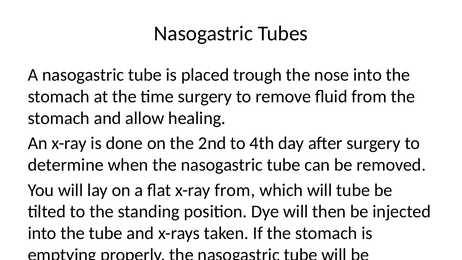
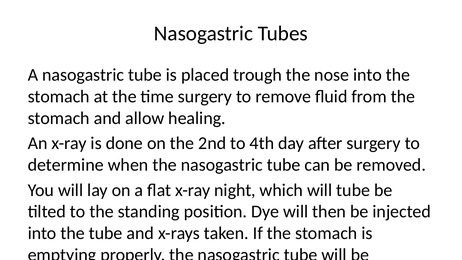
x-ray from: from -> night
